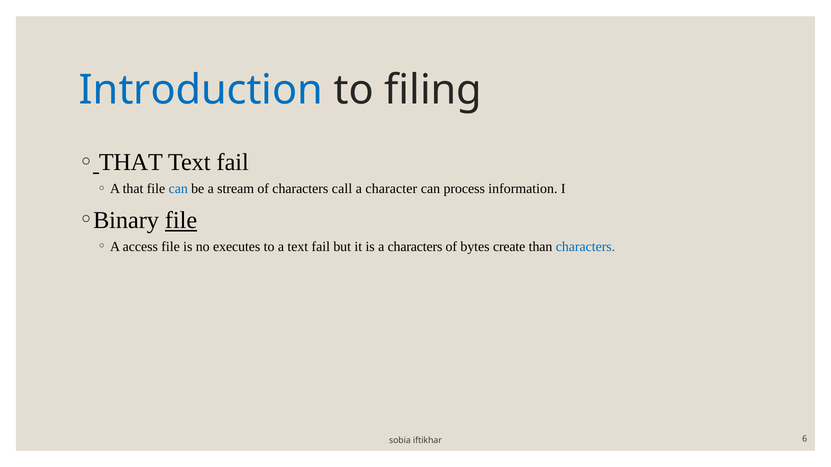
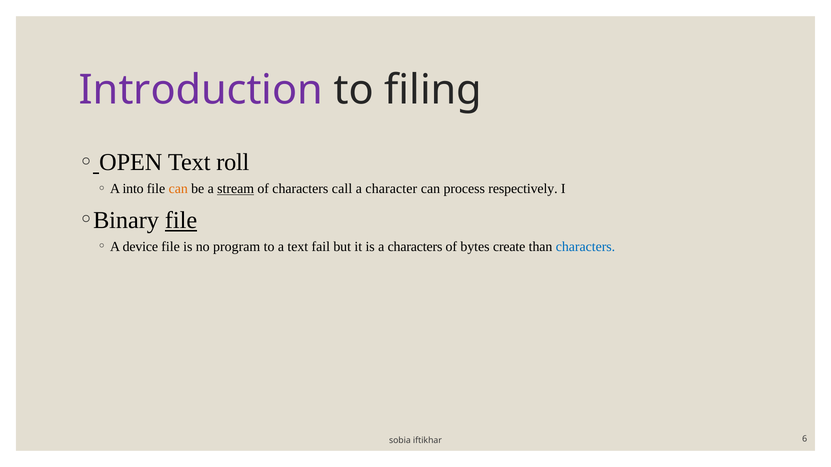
Introduction colour: blue -> purple
THAT at (131, 163): THAT -> OPEN
fail at (233, 163): fail -> roll
A that: that -> into
can at (178, 189) colour: blue -> orange
stream underline: none -> present
information: information -> respectively
access: access -> device
executes: executes -> program
